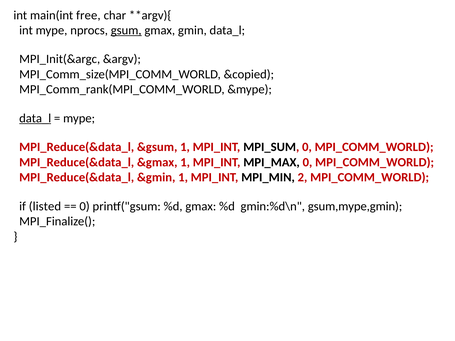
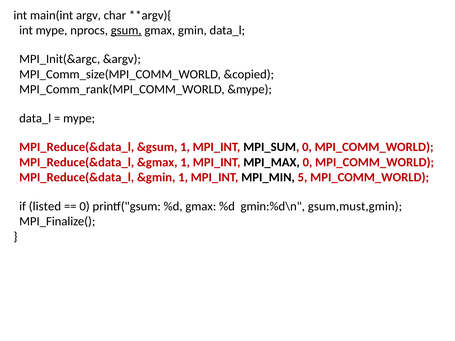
free: free -> argv
data_l at (35, 118) underline: present -> none
2: 2 -> 5
gsum,mype,gmin: gsum,mype,gmin -> gsum,must,gmin
